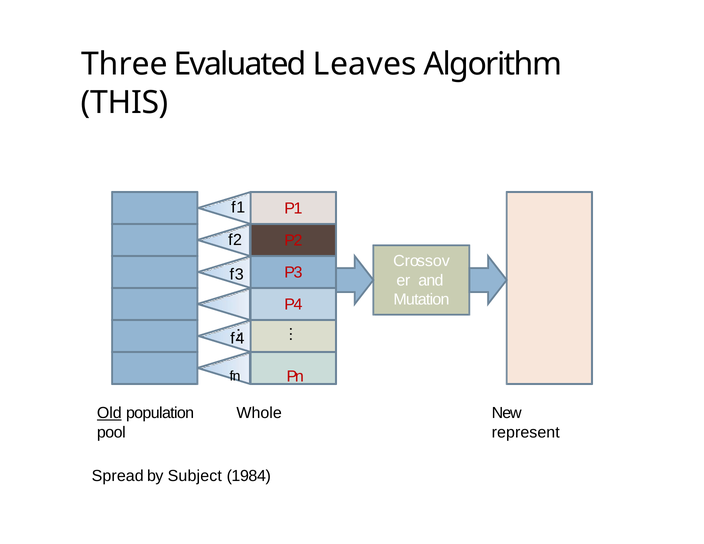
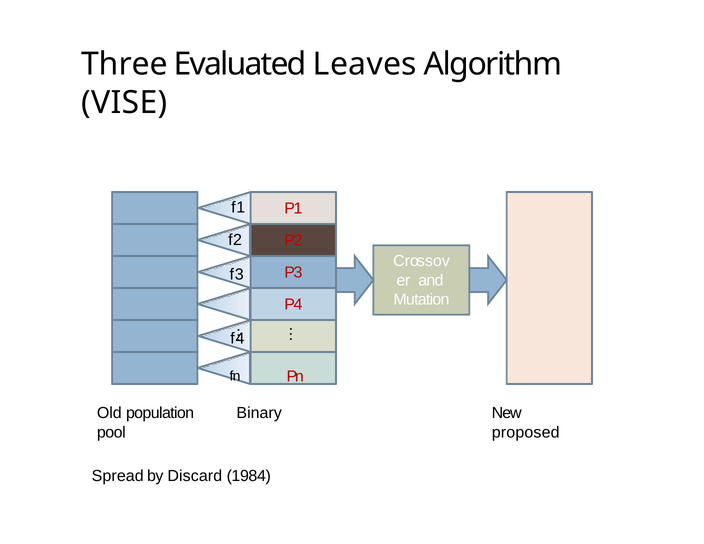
THIS: THIS -> VISE
Old underline: present -> none
Whole: Whole -> Binary
represent: represent -> proposed
Subject: Subject -> Discard
